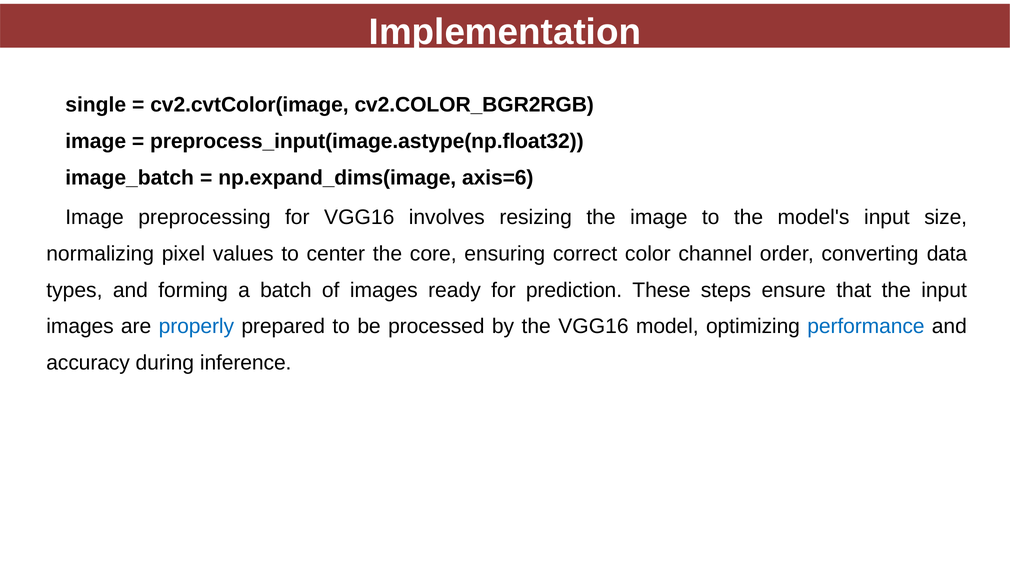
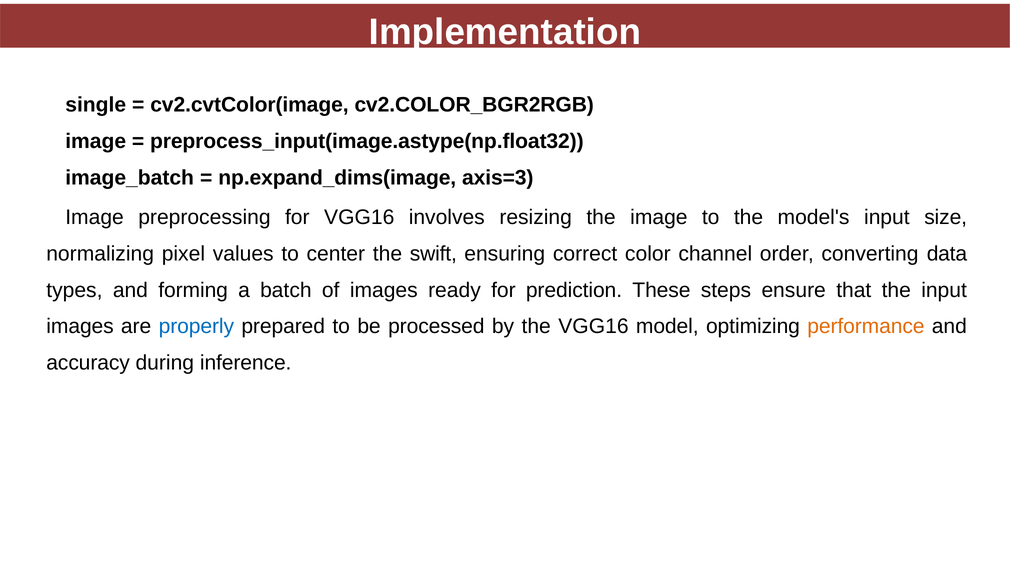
axis=6: axis=6 -> axis=3
core: core -> swift
performance colour: blue -> orange
